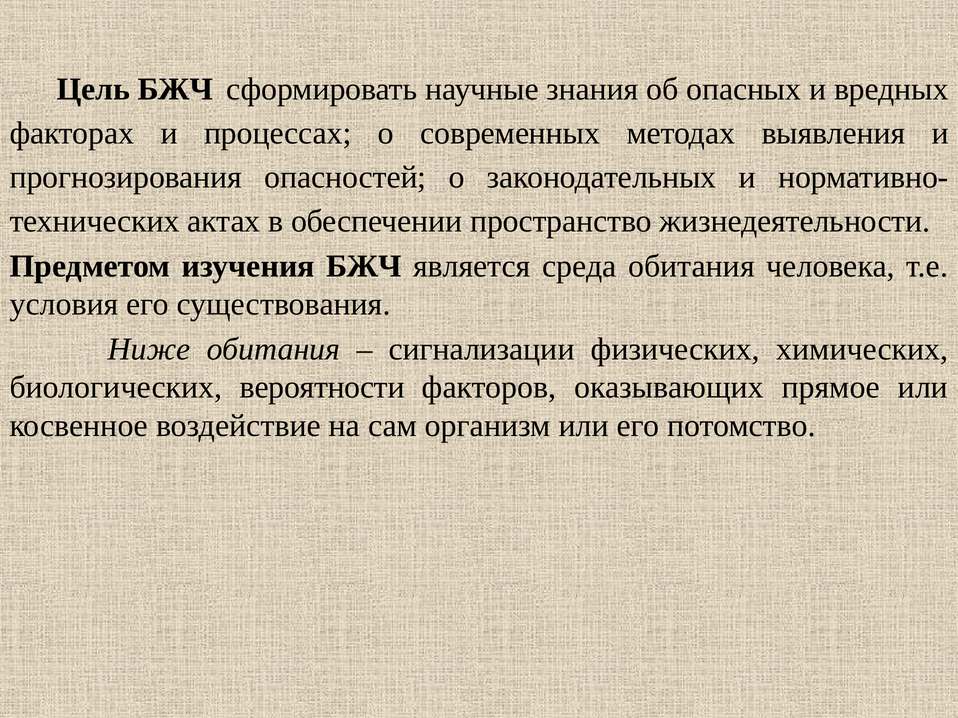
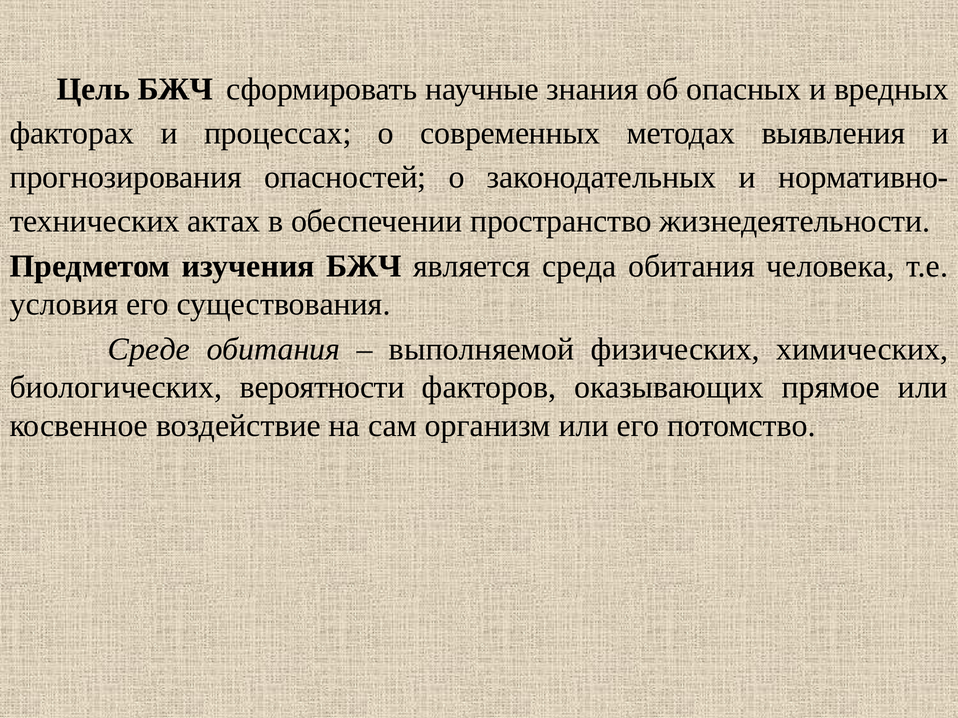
Ниже: Ниже -> Среде
сигнализации: сигнализации -> выполняемой
